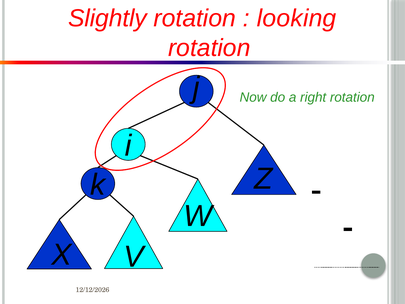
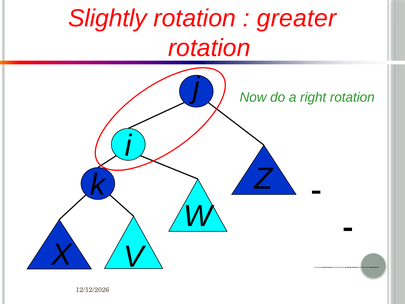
looking: looking -> greater
